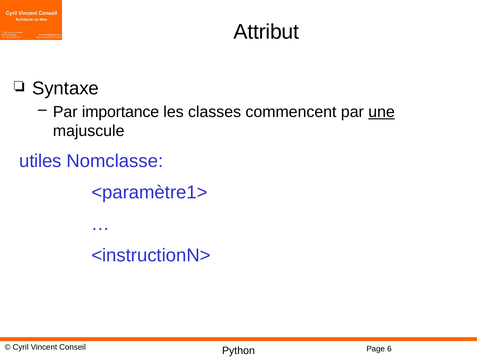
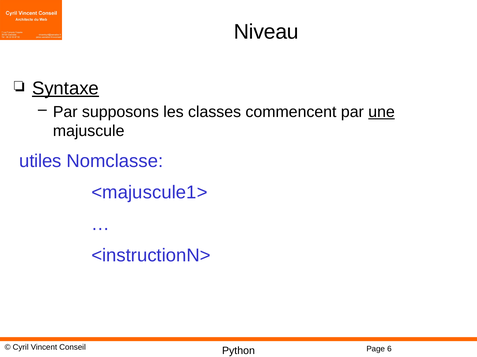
Attribut: Attribut -> Niveau
Syntaxe underline: none -> present
importance: importance -> supposons
<paramètre1>: <paramètre1> -> <majuscule1>
